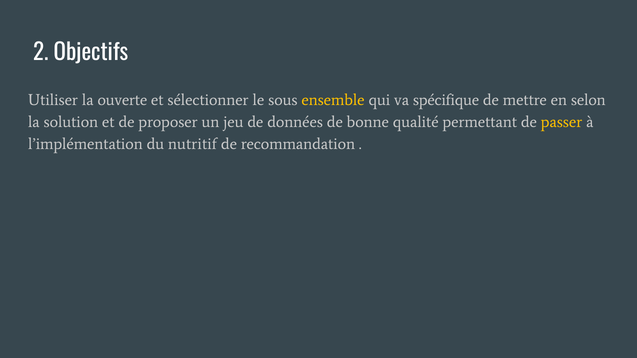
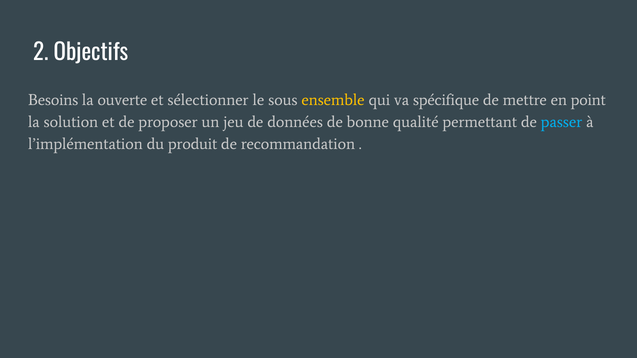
Utiliser: Utiliser -> Besoins
selon: selon -> point
passer colour: yellow -> light blue
nutritif: nutritif -> produit
